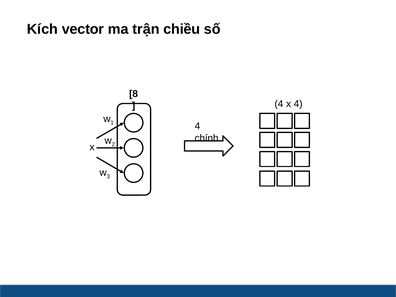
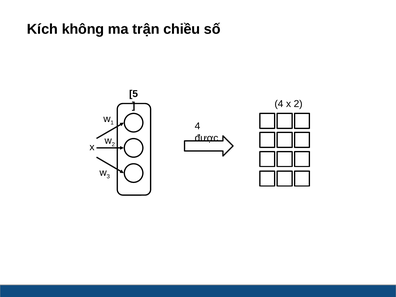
vector: vector -> không
8: 8 -> 5
x 4: 4 -> 2
chính: chính -> được
